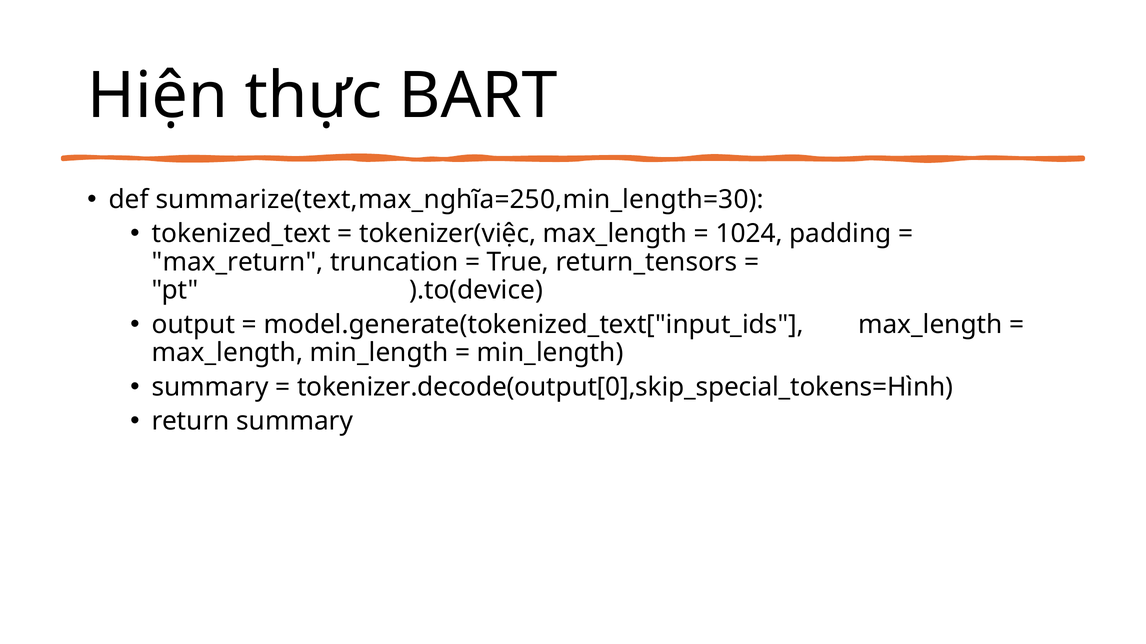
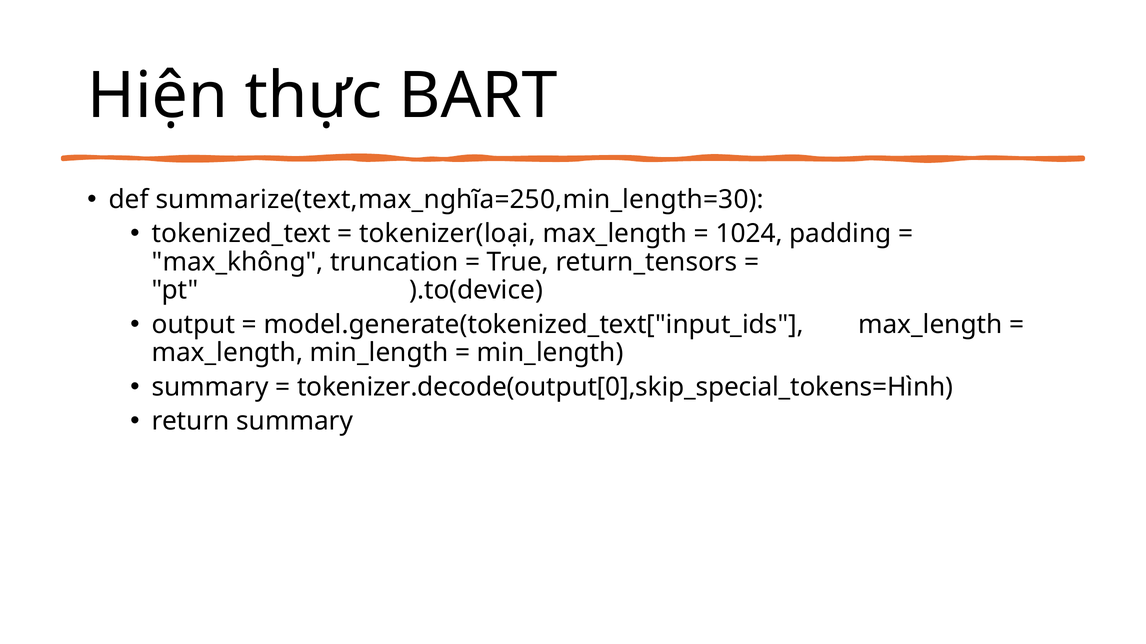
tokenizer(việc: tokenizer(việc -> tokenizer(loại
max_return: max_return -> max_không
